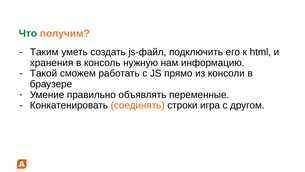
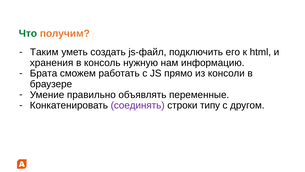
Такой: Такой -> Брата
соединять colour: orange -> purple
игра: игра -> типу
